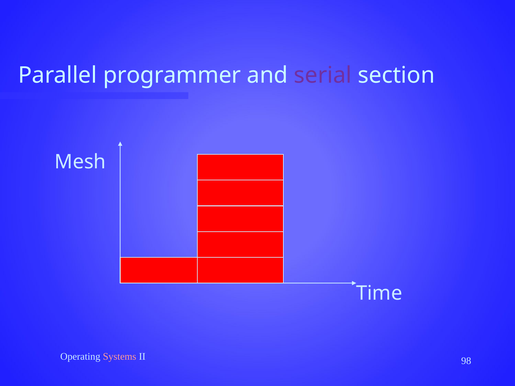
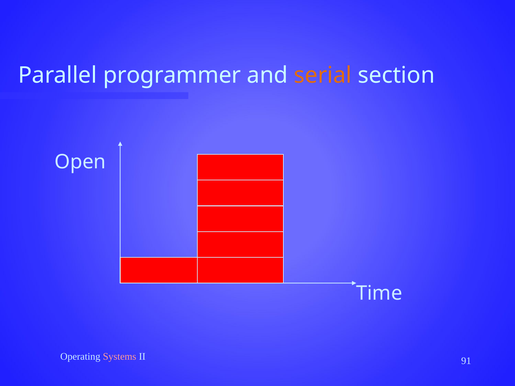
serial colour: purple -> orange
Mesh: Mesh -> Open
98: 98 -> 91
